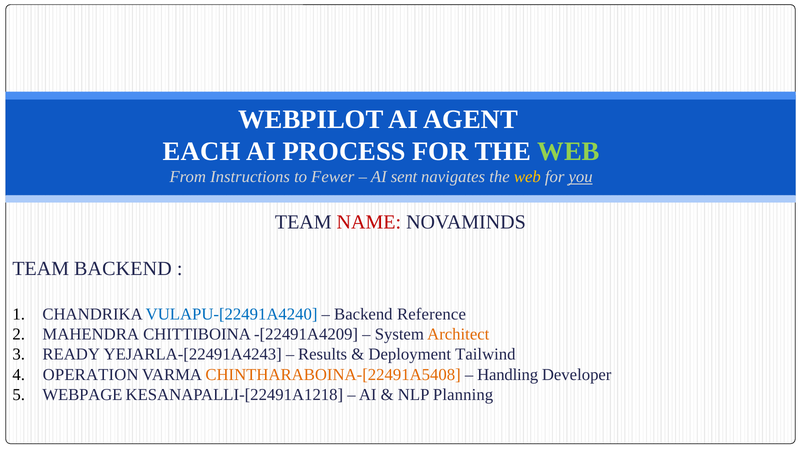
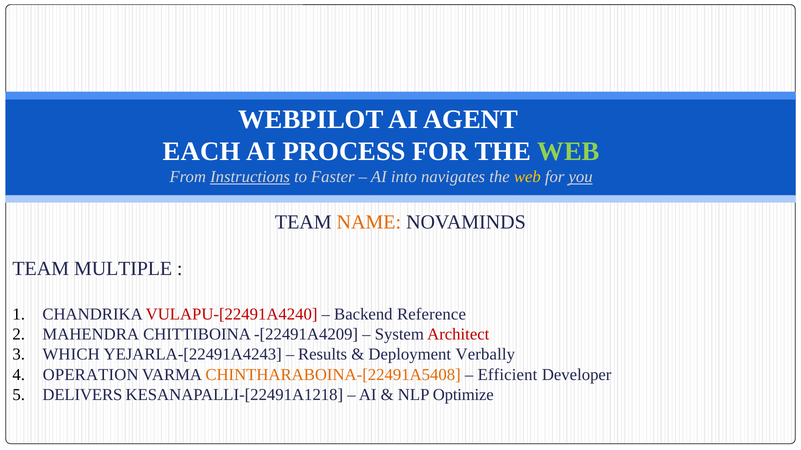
Instructions underline: none -> present
Fewer: Fewer -> Faster
sent: sent -> into
NAME colour: red -> orange
TEAM BACKEND: BACKEND -> MULTIPLE
VULAPU-[22491A4240 colour: blue -> red
Architect colour: orange -> red
READY: READY -> WHICH
Tailwind: Tailwind -> Verbally
Handling: Handling -> Efficient
WEBPAGE: WEBPAGE -> DELIVERS
Planning: Planning -> Optimize
